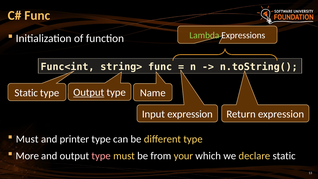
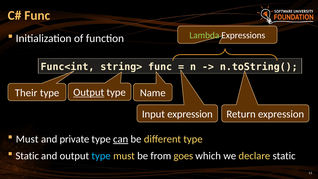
Static at (26, 93): Static -> Their
printer: printer -> private
can underline: none -> present
More at (27, 156): More -> Static
type at (101, 156) colour: pink -> light blue
your: your -> goes
